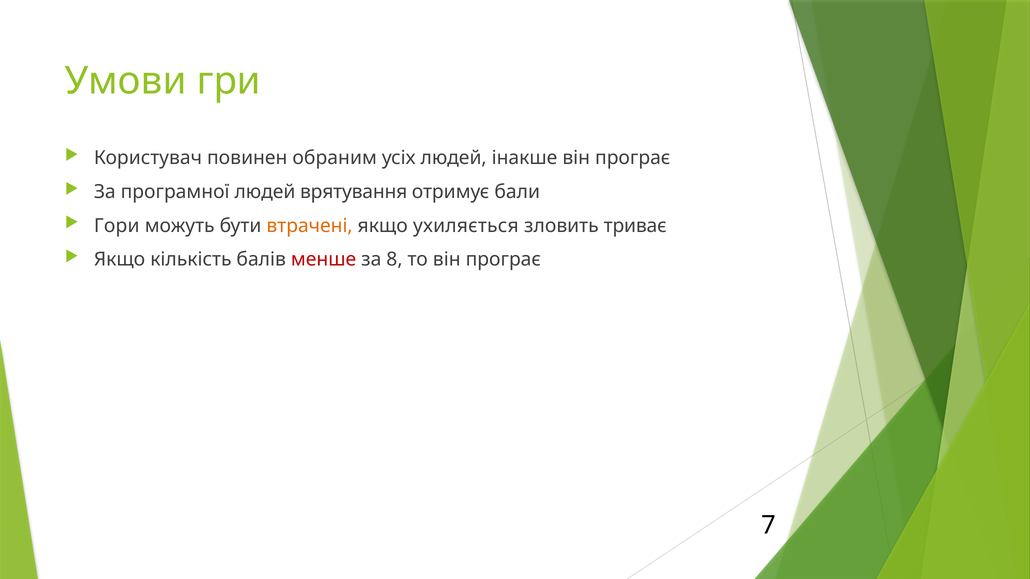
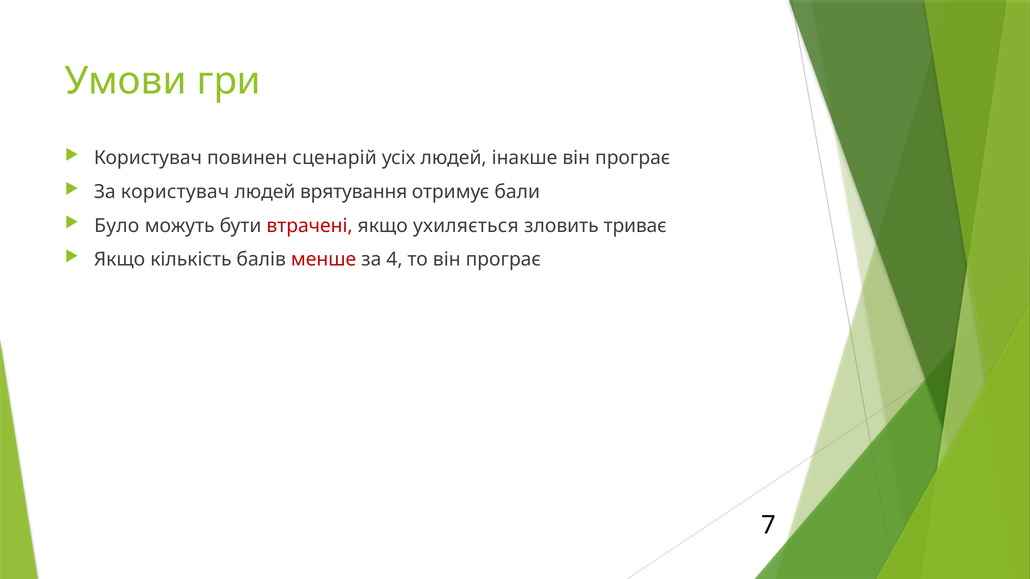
обраним: обраним -> сценарій
За програмної: програмної -> користувач
Гори: Гори -> Було
втрачені colour: orange -> red
8: 8 -> 4
